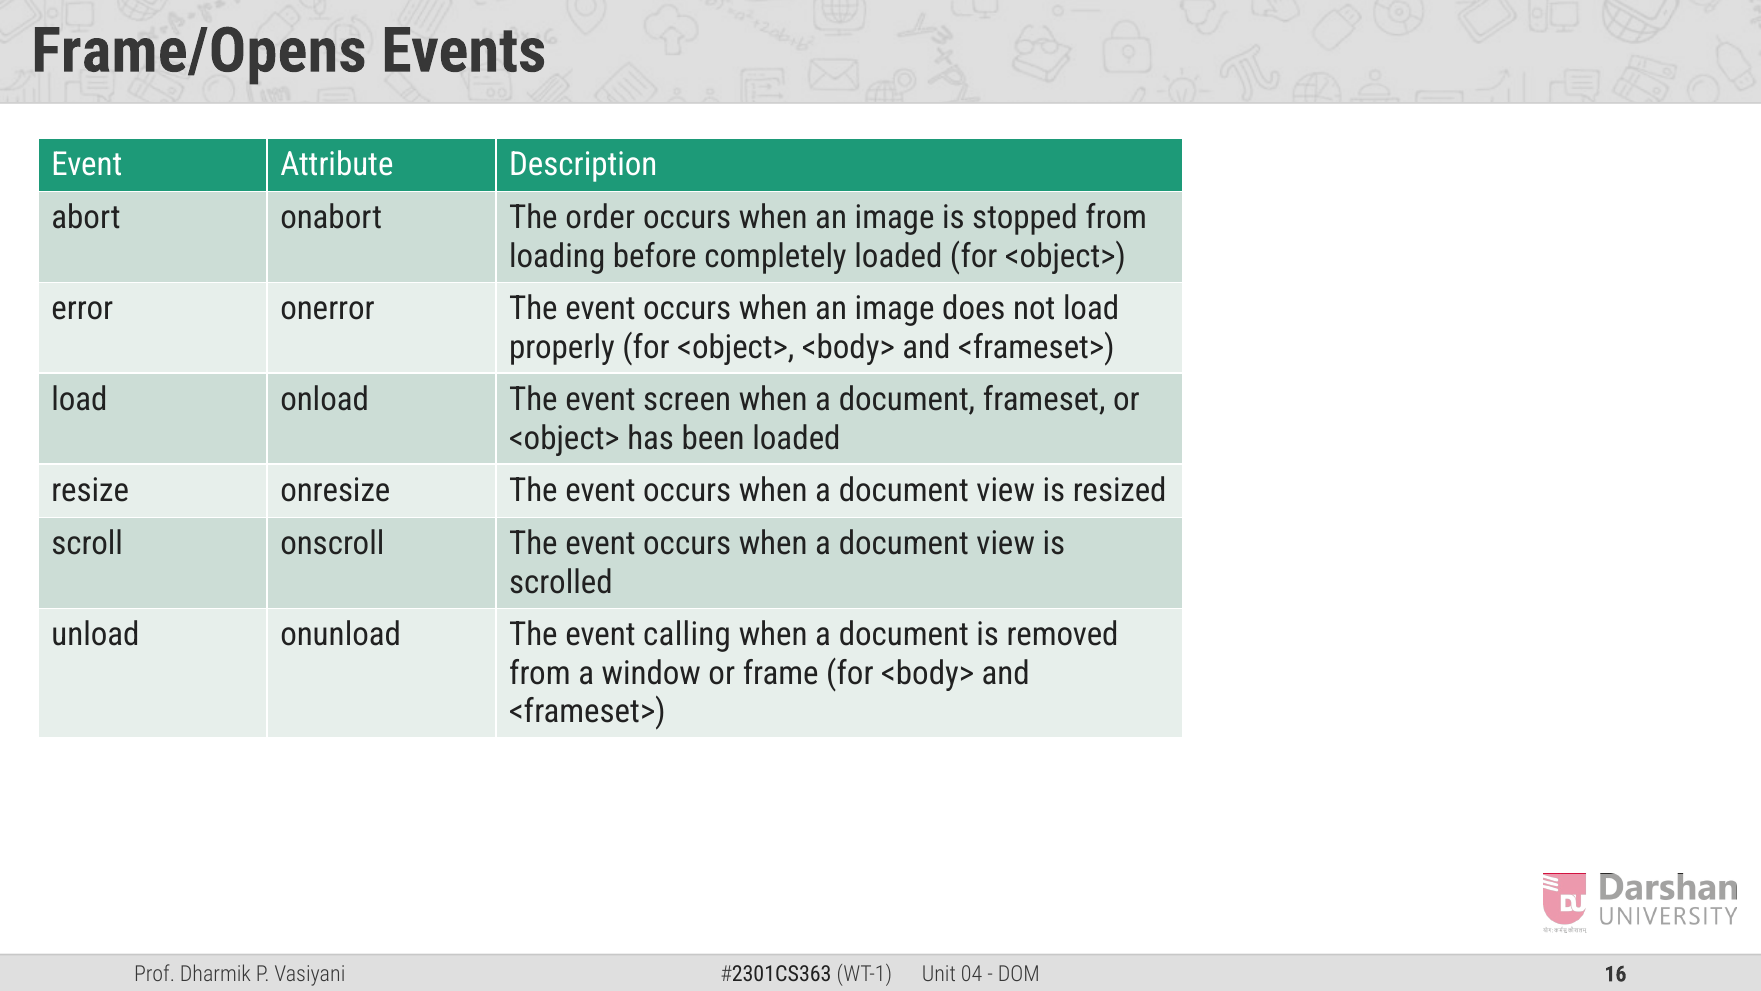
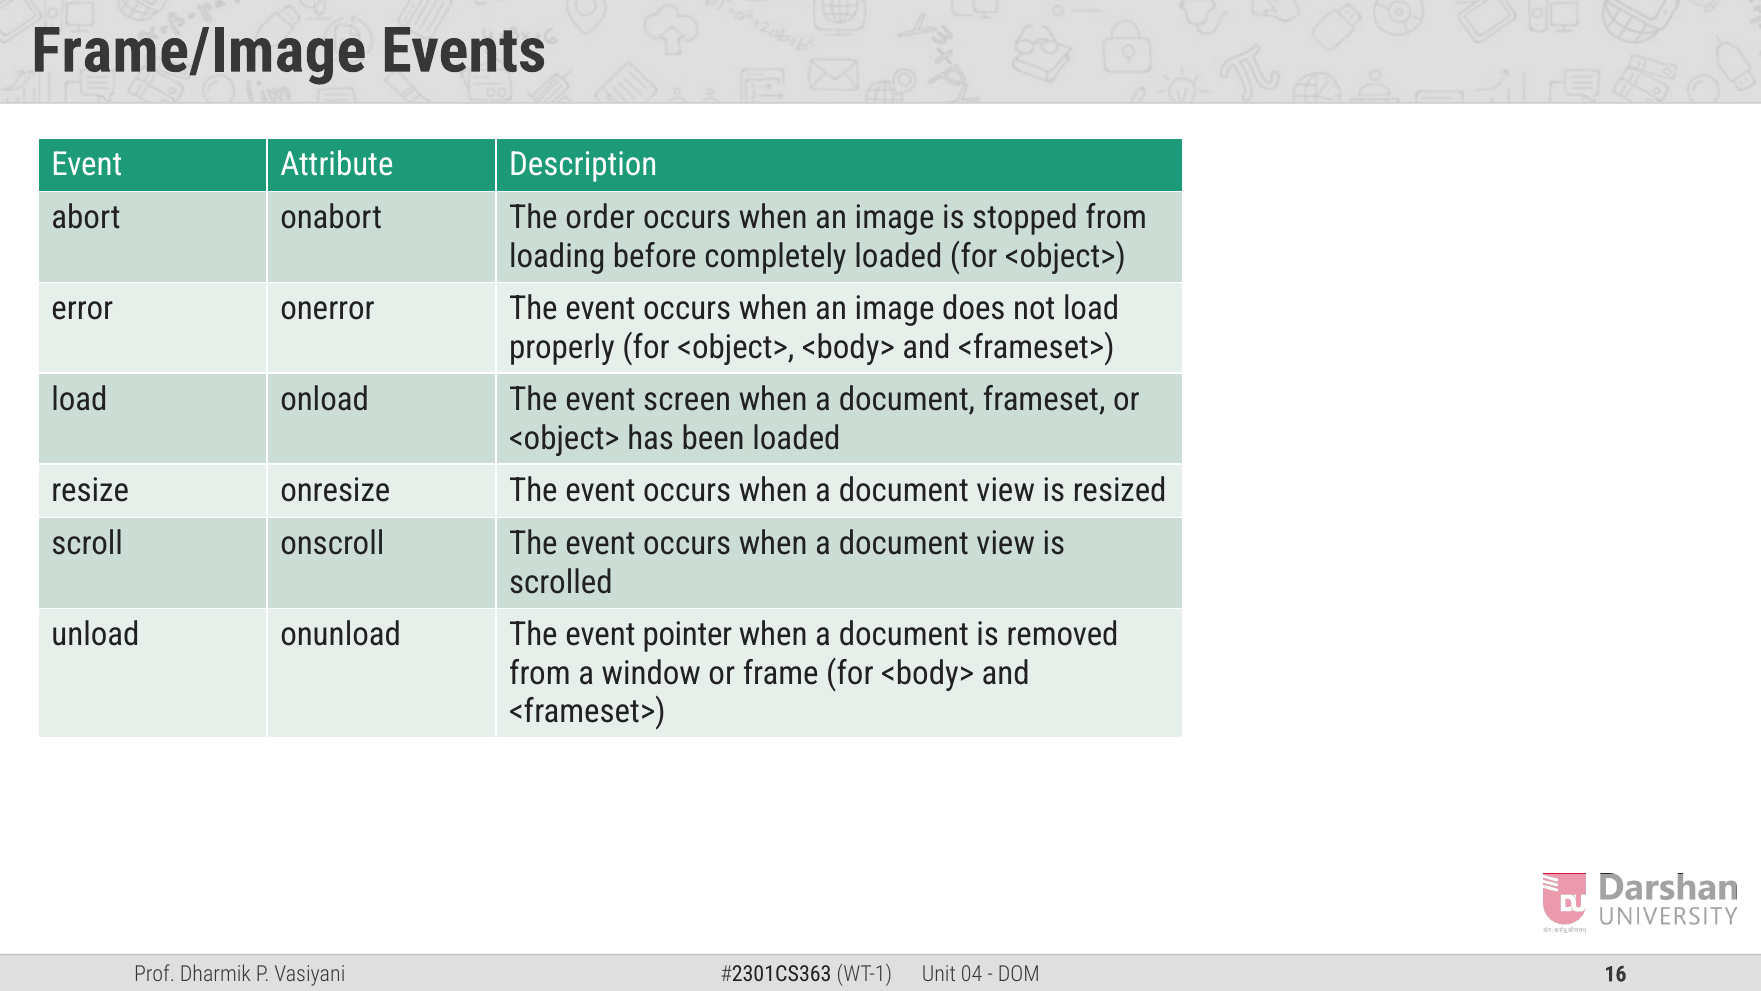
Frame/Opens: Frame/Opens -> Frame/Image
calling: calling -> pointer
